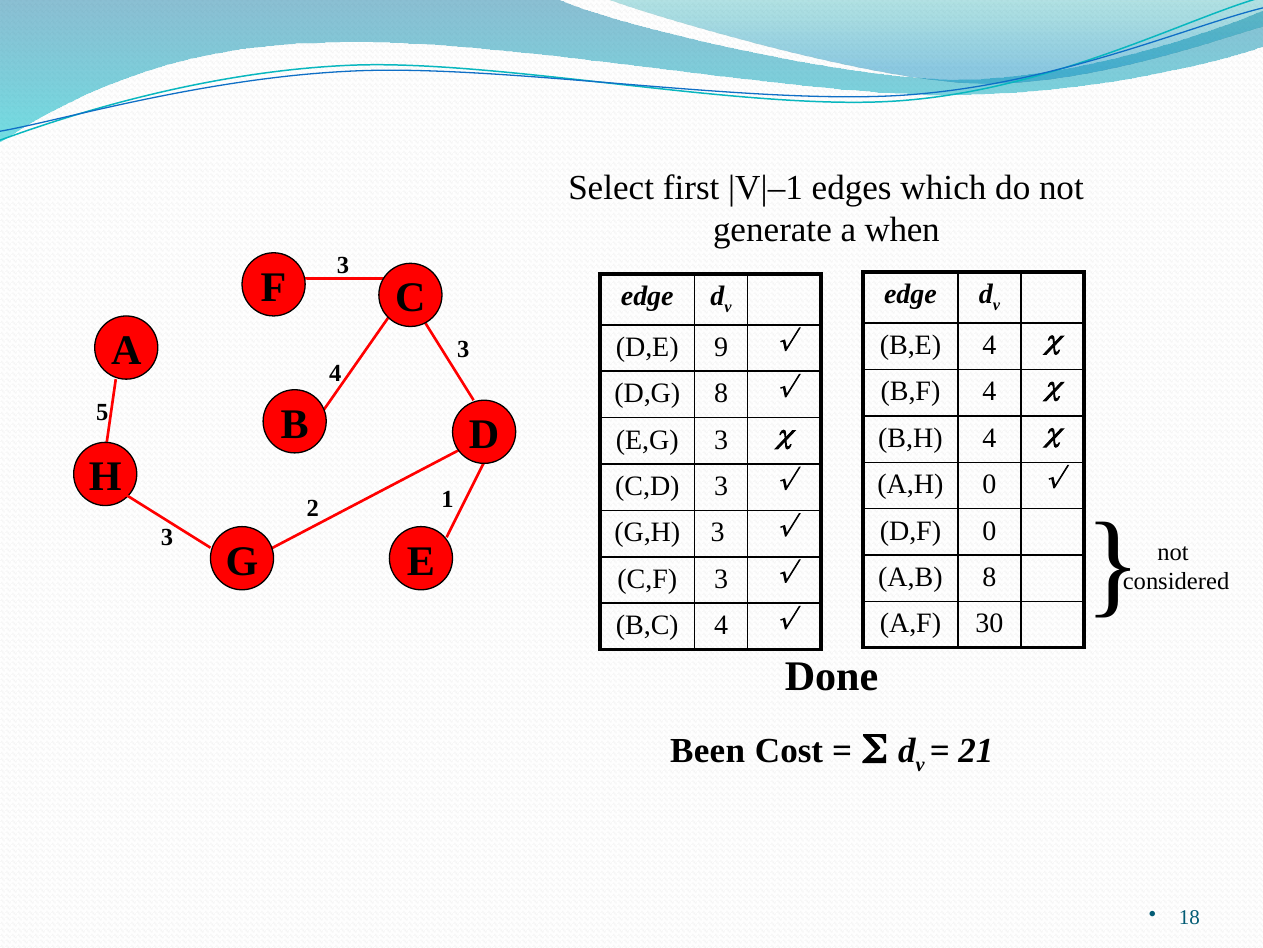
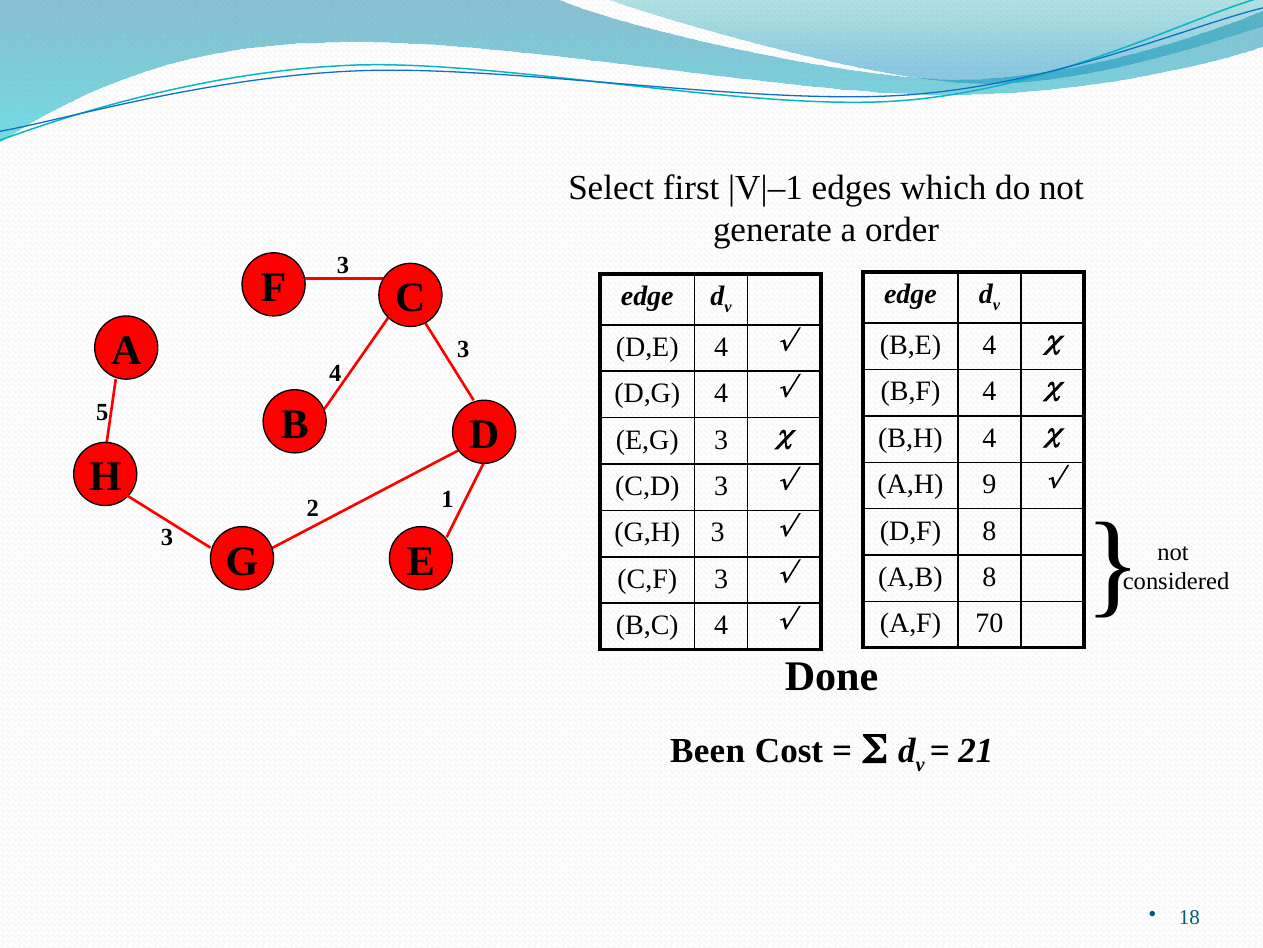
when: when -> order
D,E 9: 9 -> 4
D,G 8: 8 -> 4
A,H 0: 0 -> 9
D,F 0: 0 -> 8
30: 30 -> 70
